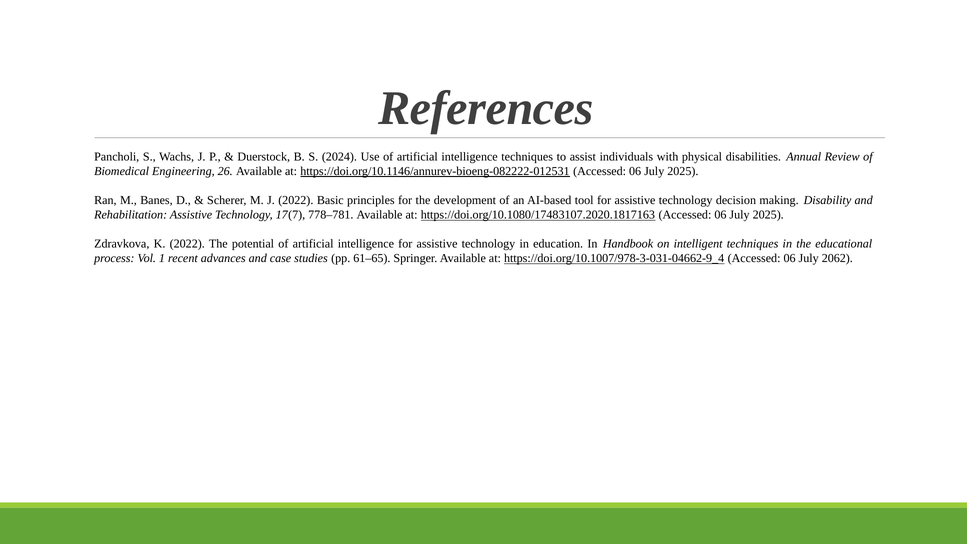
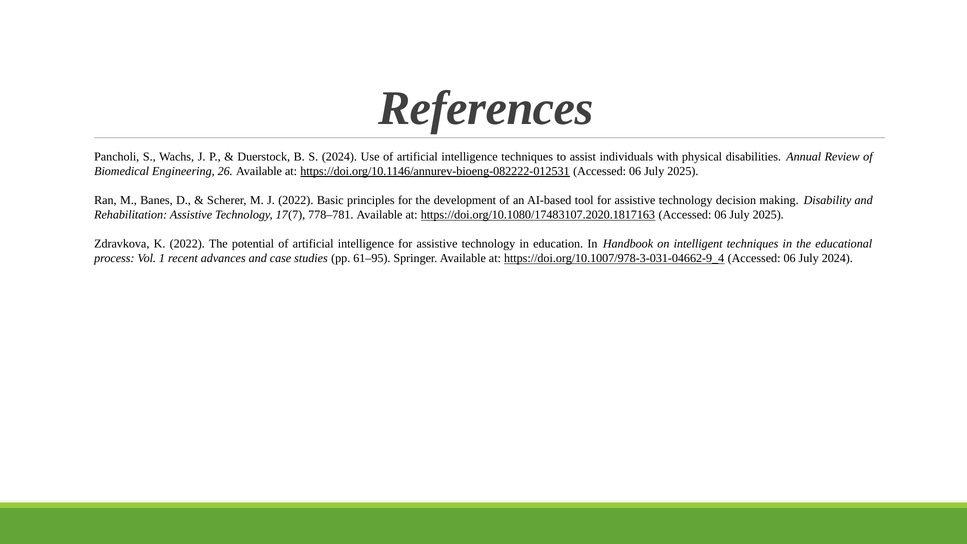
61–65: 61–65 -> 61–95
July 2062: 2062 -> 2024
